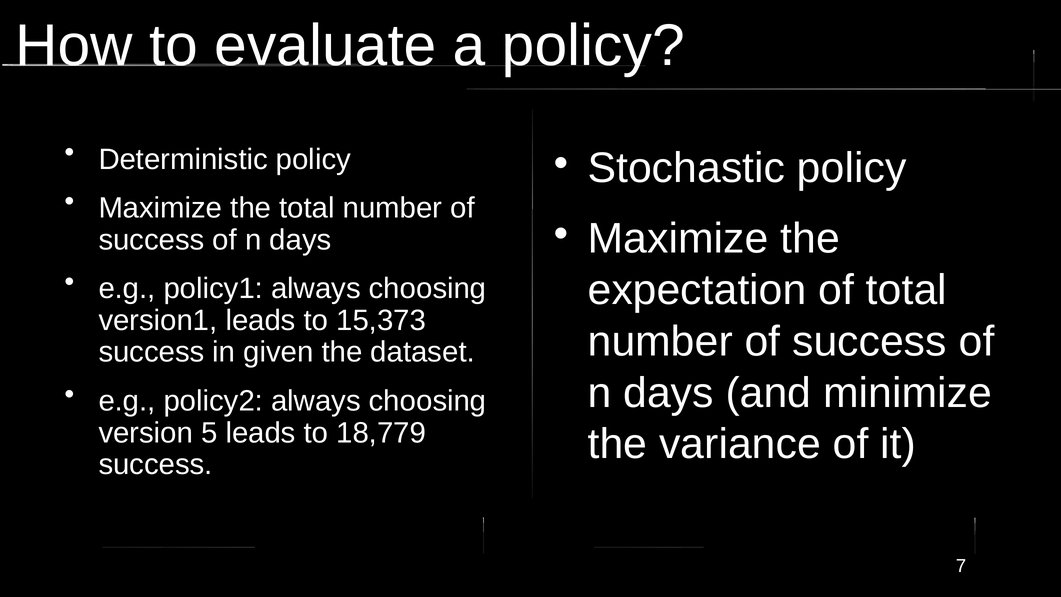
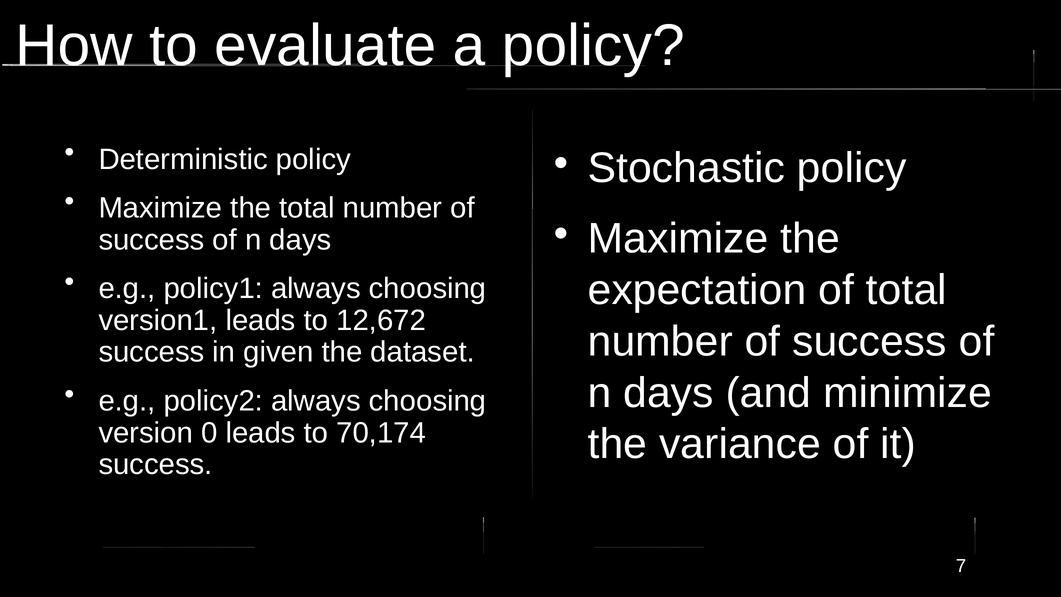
15,373: 15,373 -> 12,672
5: 5 -> 0
18,779: 18,779 -> 70,174
